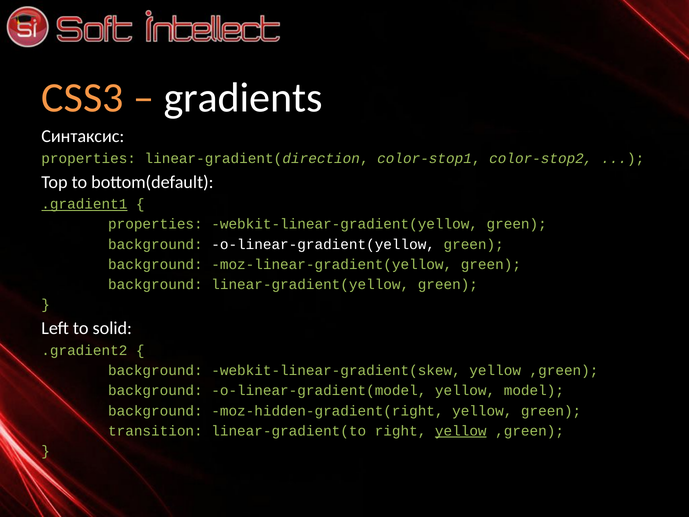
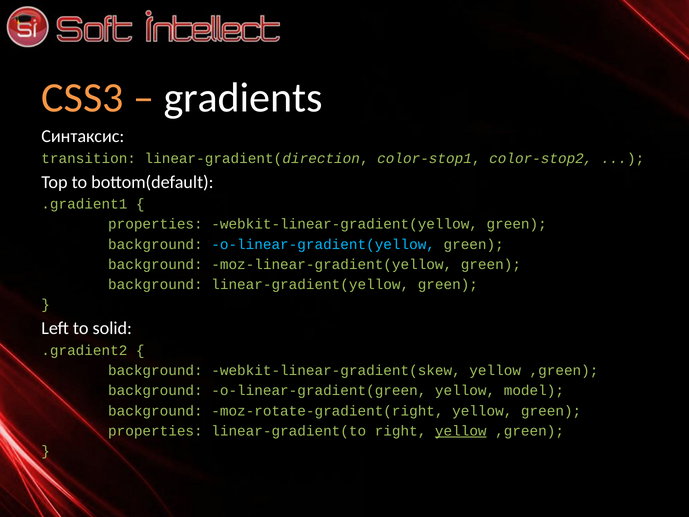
properties at (89, 158): properties -> transition
.gradient1 underline: present -> none
o-linear-gradient(yellow colour: white -> light blue
o-linear-gradient(model: o-linear-gradient(model -> o-linear-gradient(green
moz-hidden-gradient(right: moz-hidden-gradient(right -> moz-rotate-gradient(right
transition at (155, 431): transition -> properties
